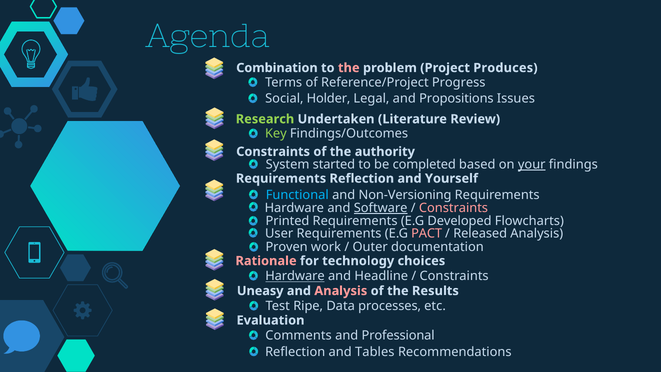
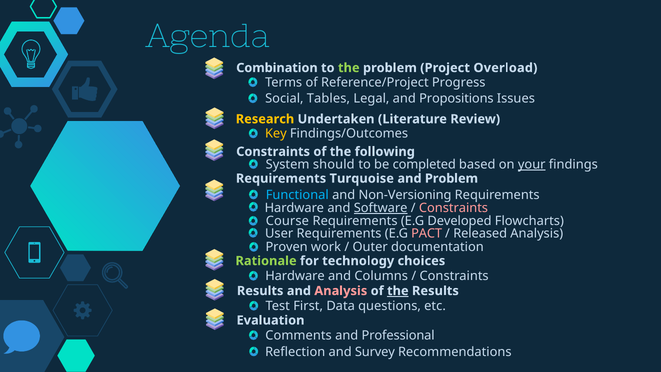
the at (349, 68) colour: pink -> light green
Produces: Produces -> Overload
Holder: Holder -> Tables
Research colour: light green -> yellow
Key colour: light green -> yellow
authority: authority -> following
started: started -> should
Requirements Reflection: Reflection -> Turquoise
and Yourself: Yourself -> Problem
Printed: Printed -> Course
Rationale colour: pink -> light green
Hardware at (295, 276) underline: present -> none
Headline: Headline -> Columns
Uneasy at (260, 291): Uneasy -> Results
the at (398, 291) underline: none -> present
Ripe: Ripe -> First
processes: processes -> questions
Tables: Tables -> Survey
